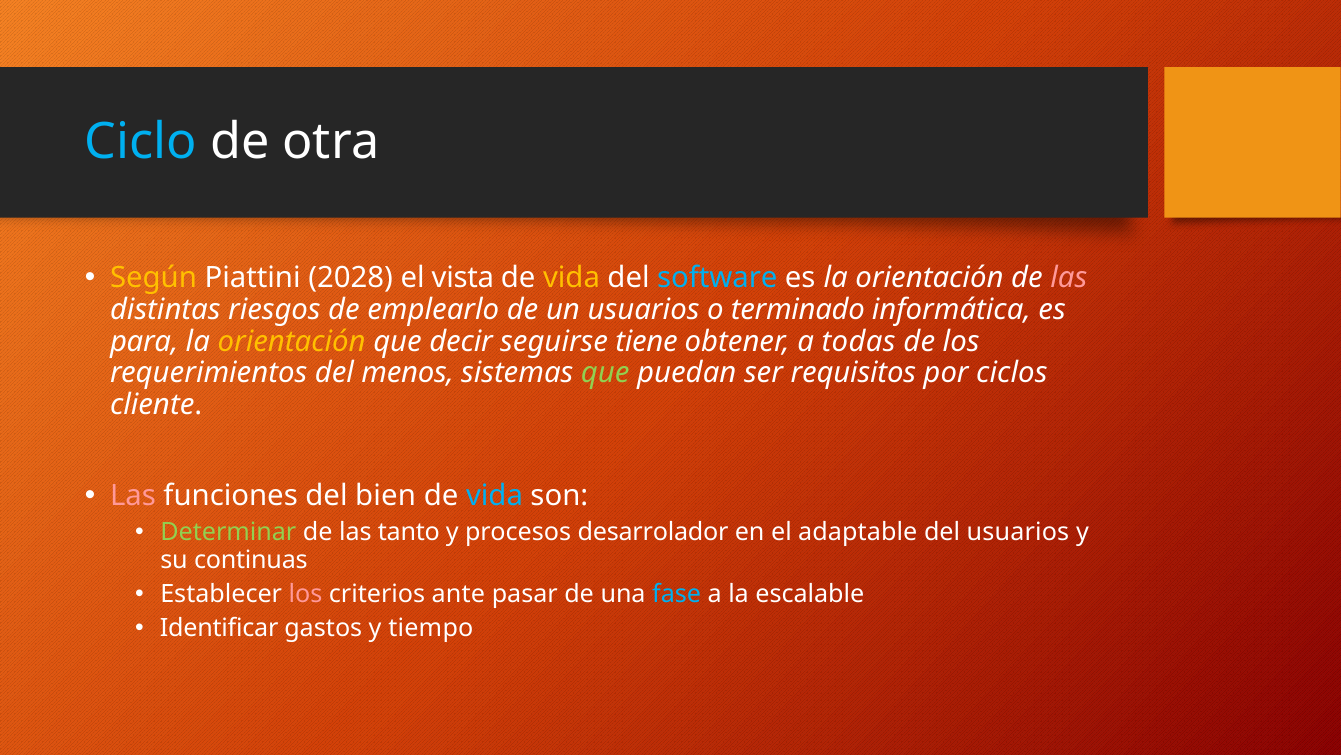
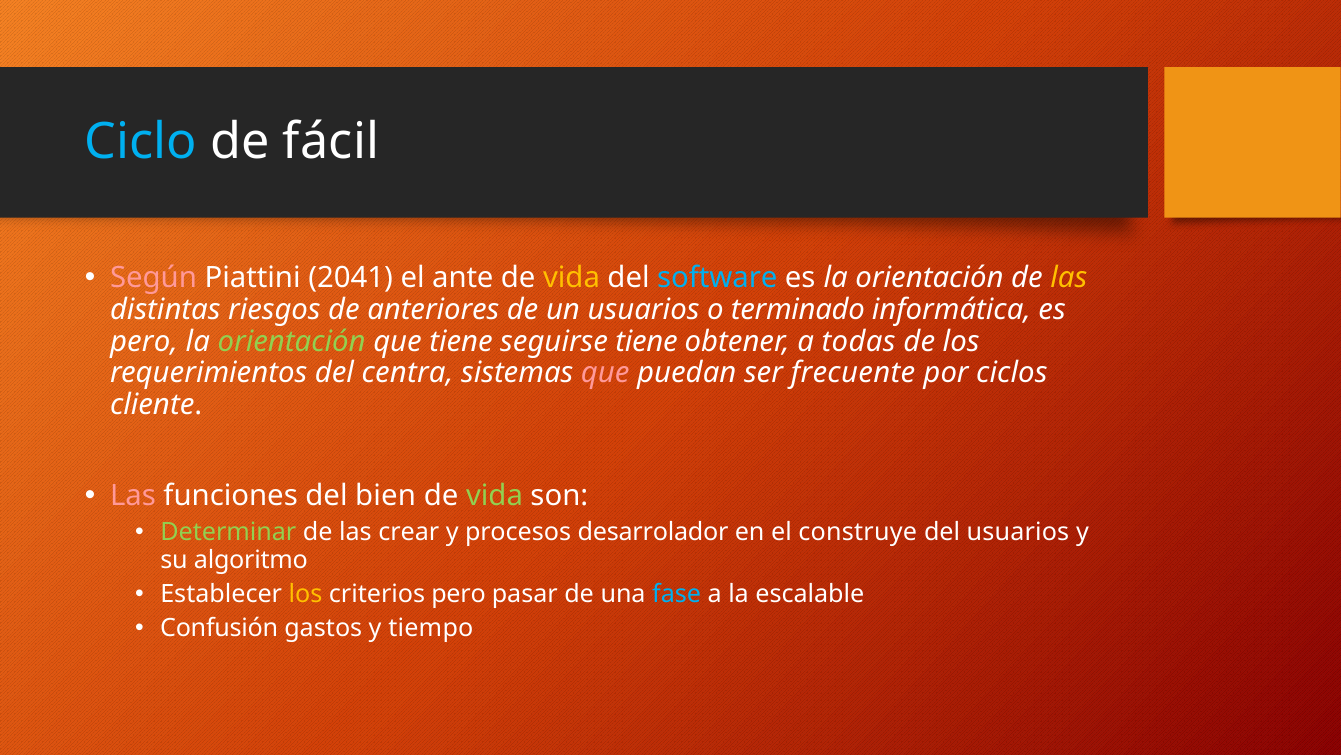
otra: otra -> fácil
Según colour: yellow -> pink
2028: 2028 -> 2041
vista: vista -> ante
las at (1069, 278) colour: pink -> yellow
emplearlo: emplearlo -> anteriores
para at (144, 341): para -> pero
orientación at (292, 341) colour: yellow -> light green
que decir: decir -> tiene
menos: menos -> centra
que at (605, 373) colour: light green -> pink
requisitos: requisitos -> frecuente
vida at (494, 496) colour: light blue -> light green
tanto: tanto -> crear
adaptable: adaptable -> construye
continuas: continuas -> algoritmo
los at (306, 593) colour: pink -> yellow
criterios ante: ante -> pero
Identificar: Identificar -> Confusión
